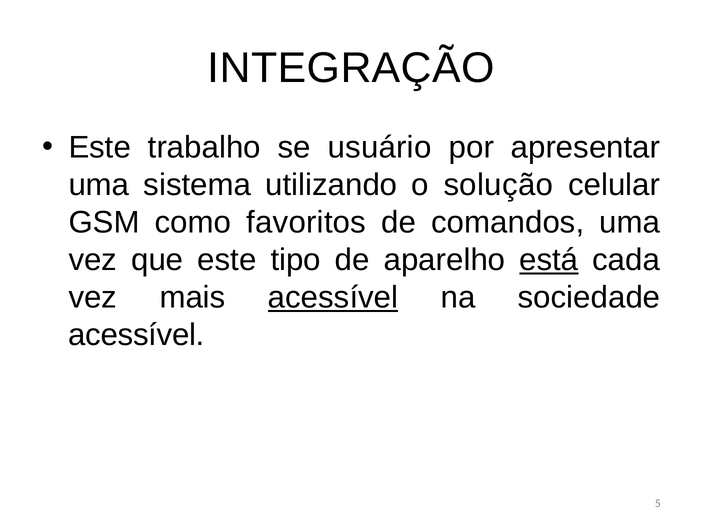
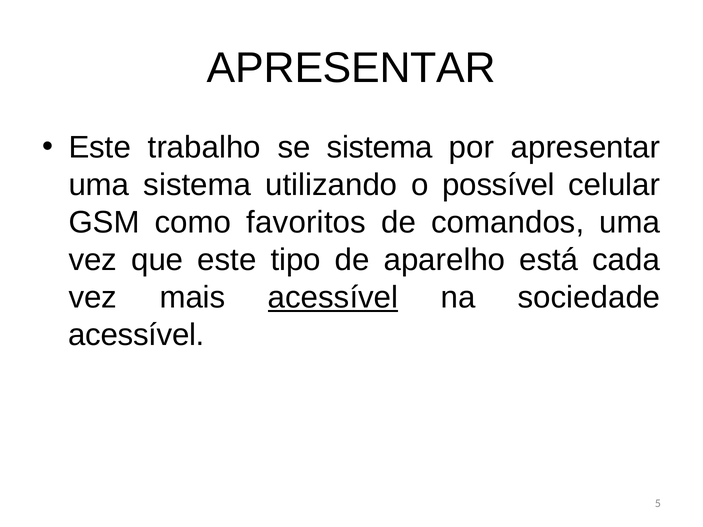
INTEGRAÇÃO at (351, 68): INTEGRAÇÃO -> APRESENTAR
se usuário: usuário -> sistema
solução: solução -> possível
está underline: present -> none
